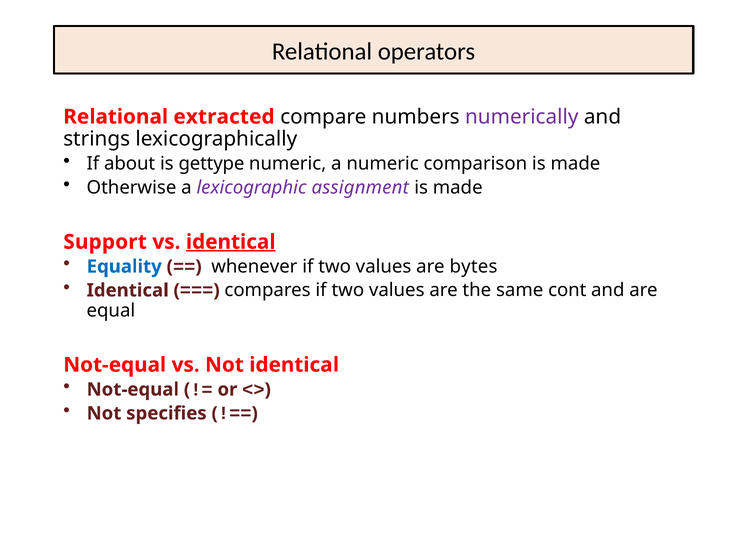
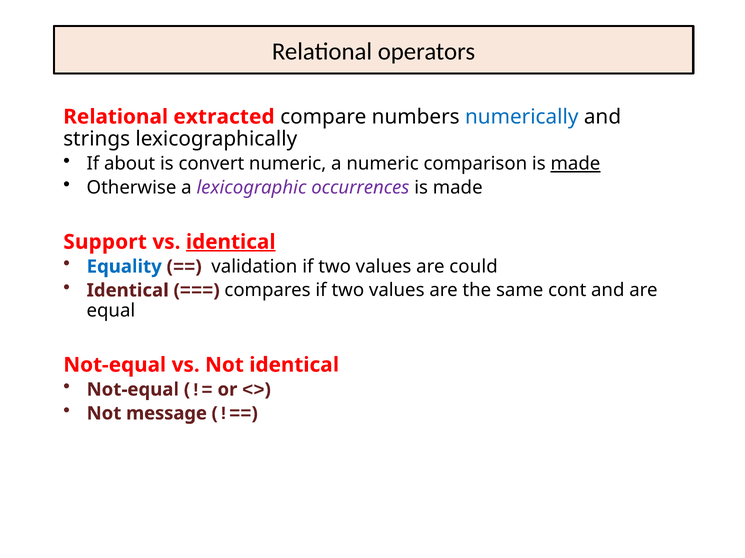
numerically colour: purple -> blue
gettype: gettype -> convert
made at (575, 164) underline: none -> present
assignment: assignment -> occurrences
whenever: whenever -> validation
bytes: bytes -> could
specifies: specifies -> message
